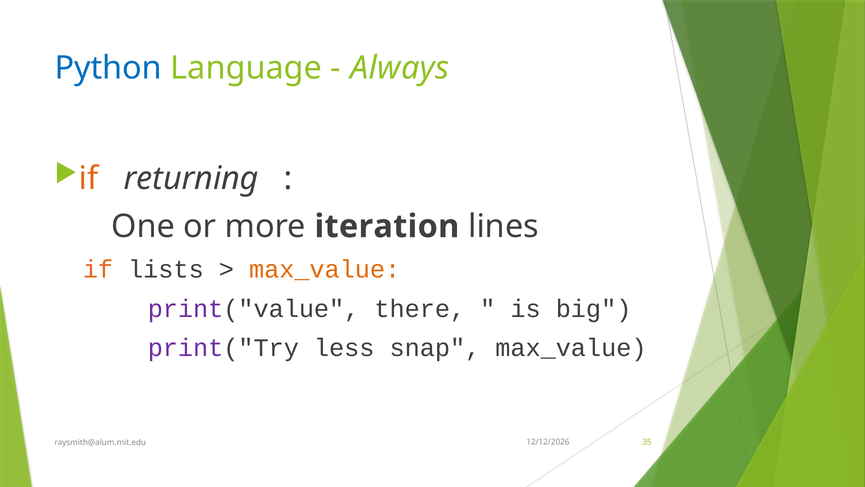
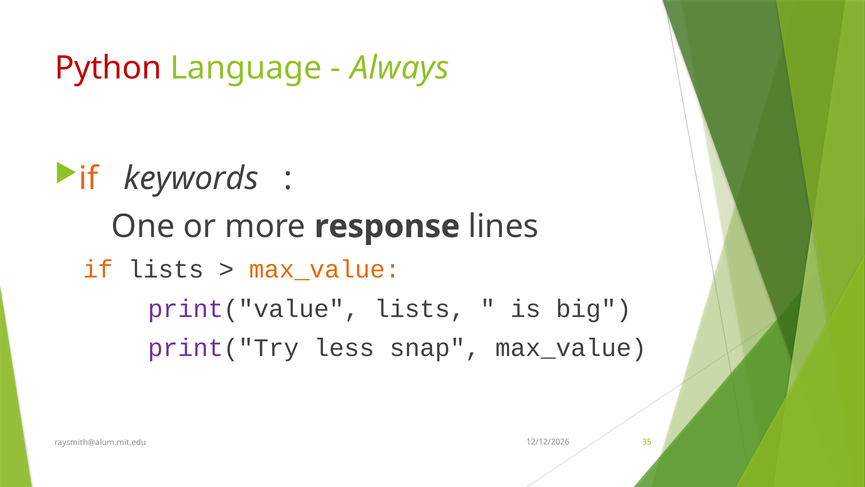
Python colour: blue -> red
returning: returning -> keywords
iteration: iteration -> response
print("value there: there -> lists
